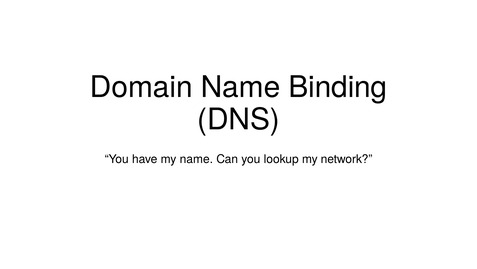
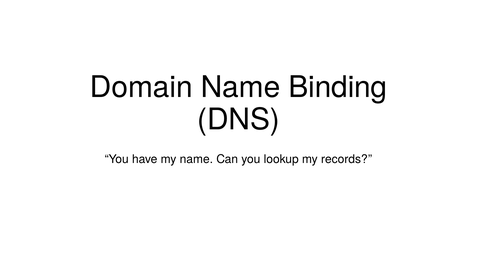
network: network -> records
